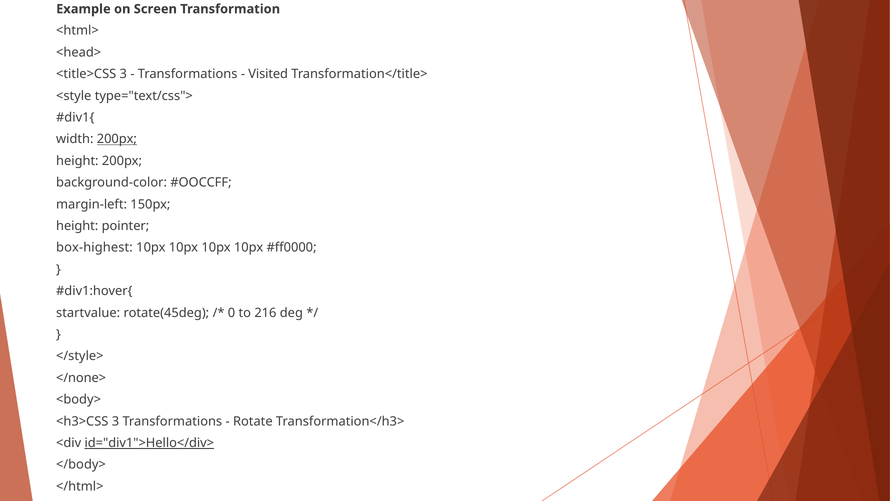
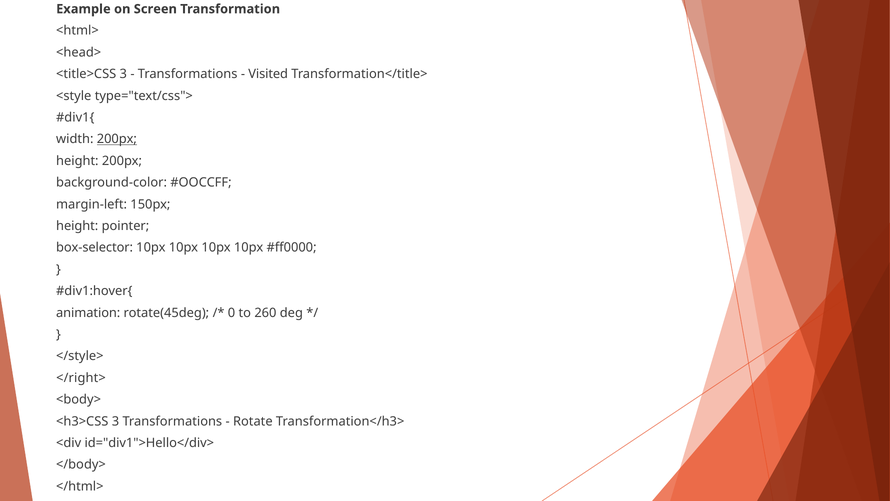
box-highest: box-highest -> box-selector
startvalue: startvalue -> animation
216: 216 -> 260
</none>: </none> -> </right>
id="div1">Hello</div> underline: present -> none
